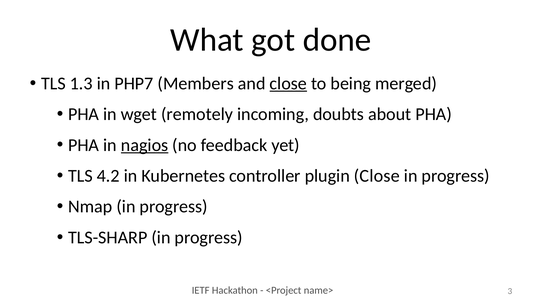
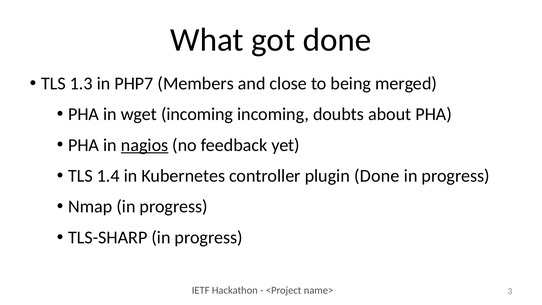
close at (288, 83) underline: present -> none
wget remotely: remotely -> incoming
4.2: 4.2 -> 1.4
plugin Close: Close -> Done
